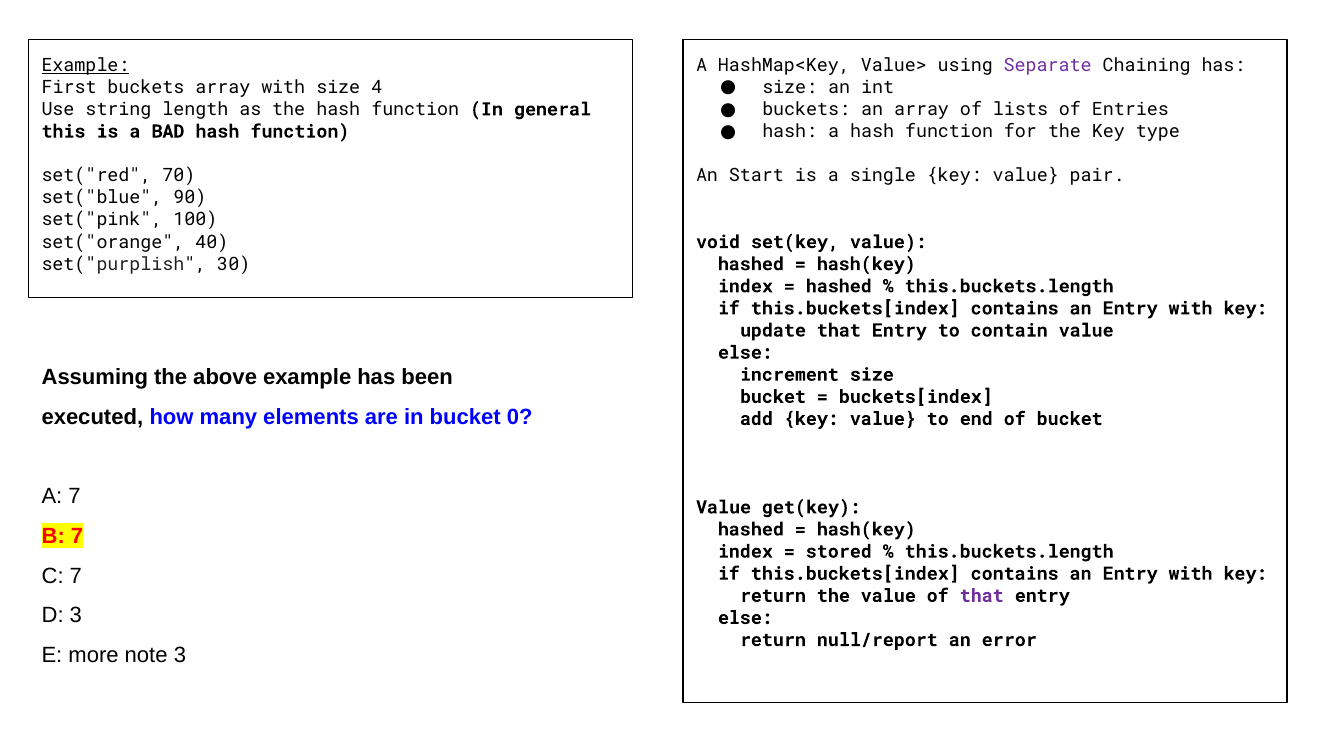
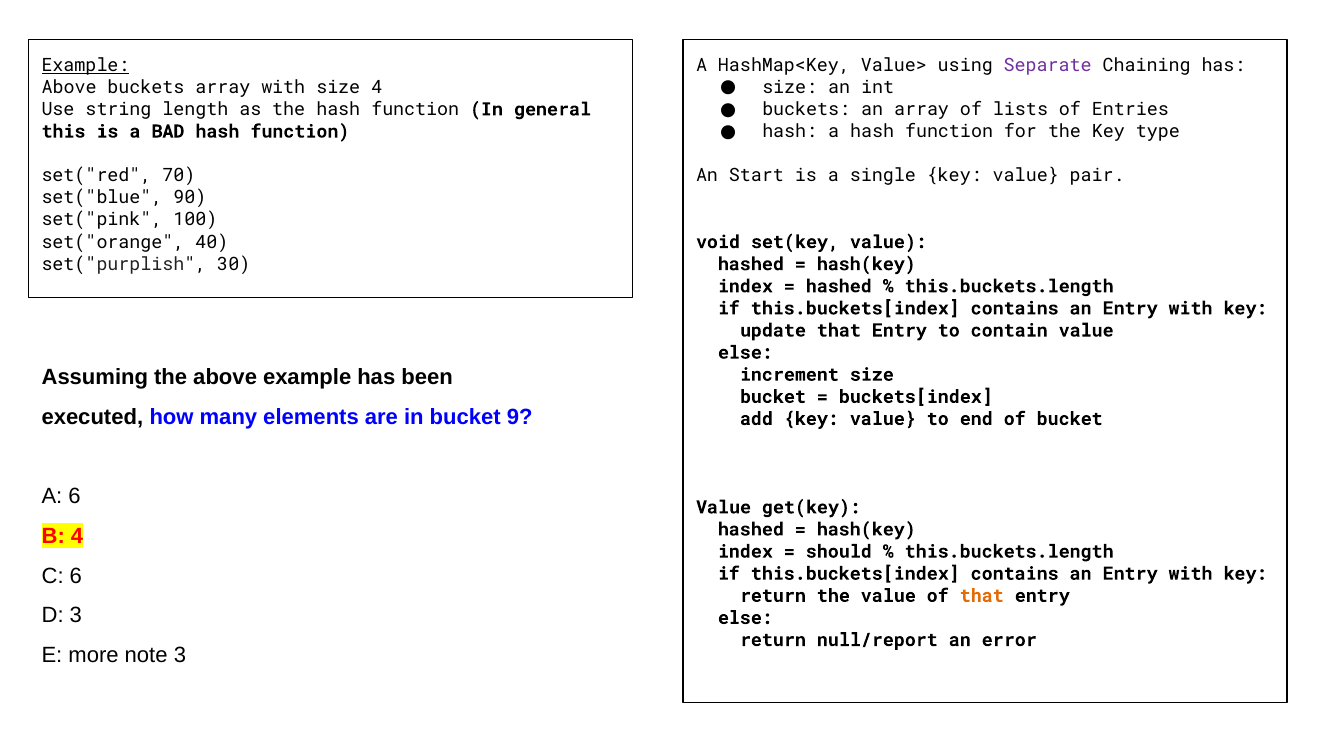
First at (69, 87): First -> Above
0: 0 -> 9
A 7: 7 -> 6
B 7: 7 -> 4
stored: stored -> should
C 7: 7 -> 6
that at (982, 596) colour: purple -> orange
